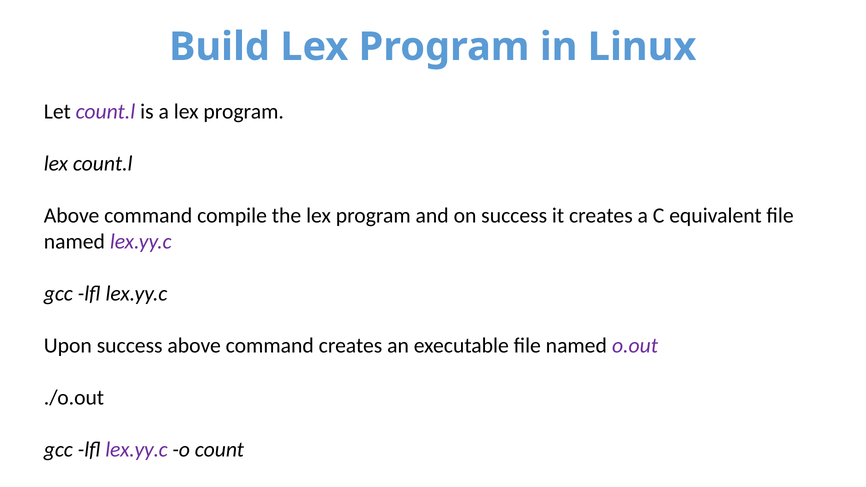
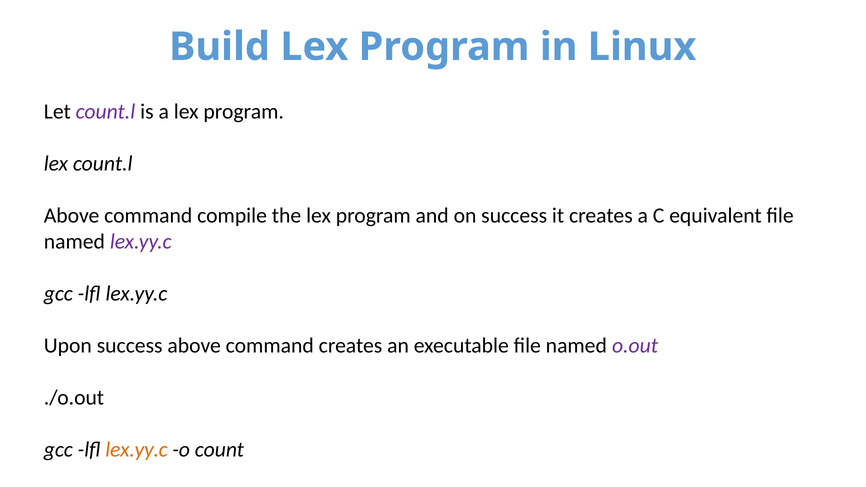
lex.yy.c at (137, 450) colour: purple -> orange
